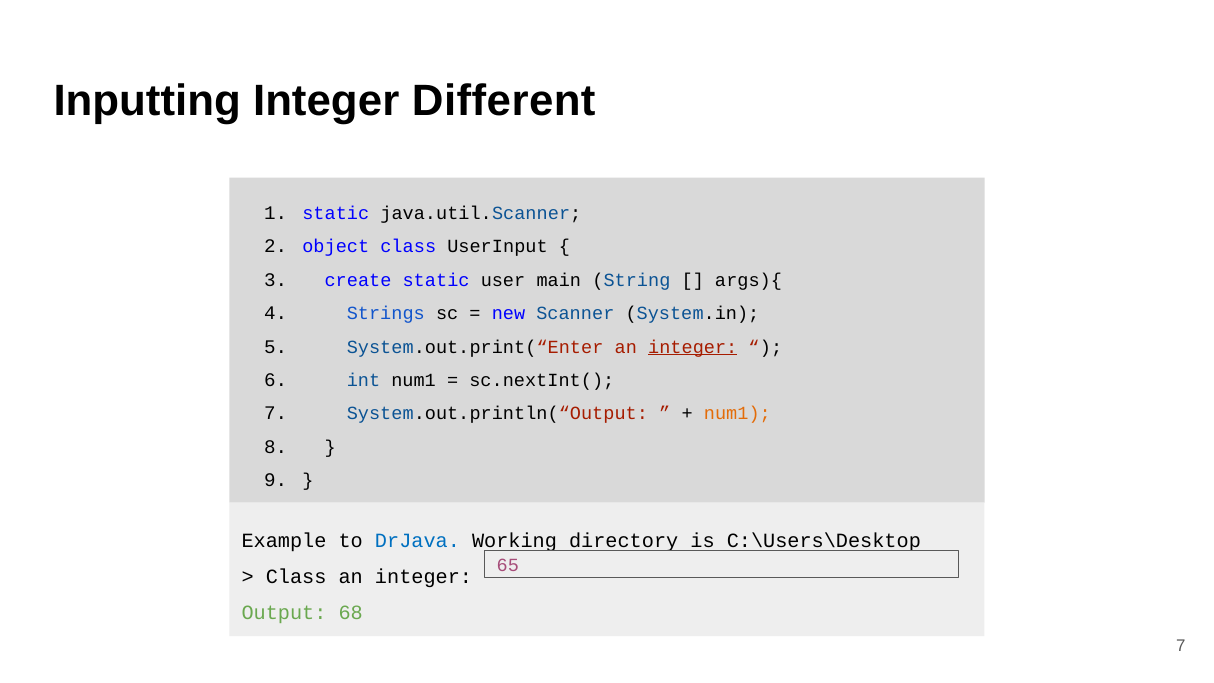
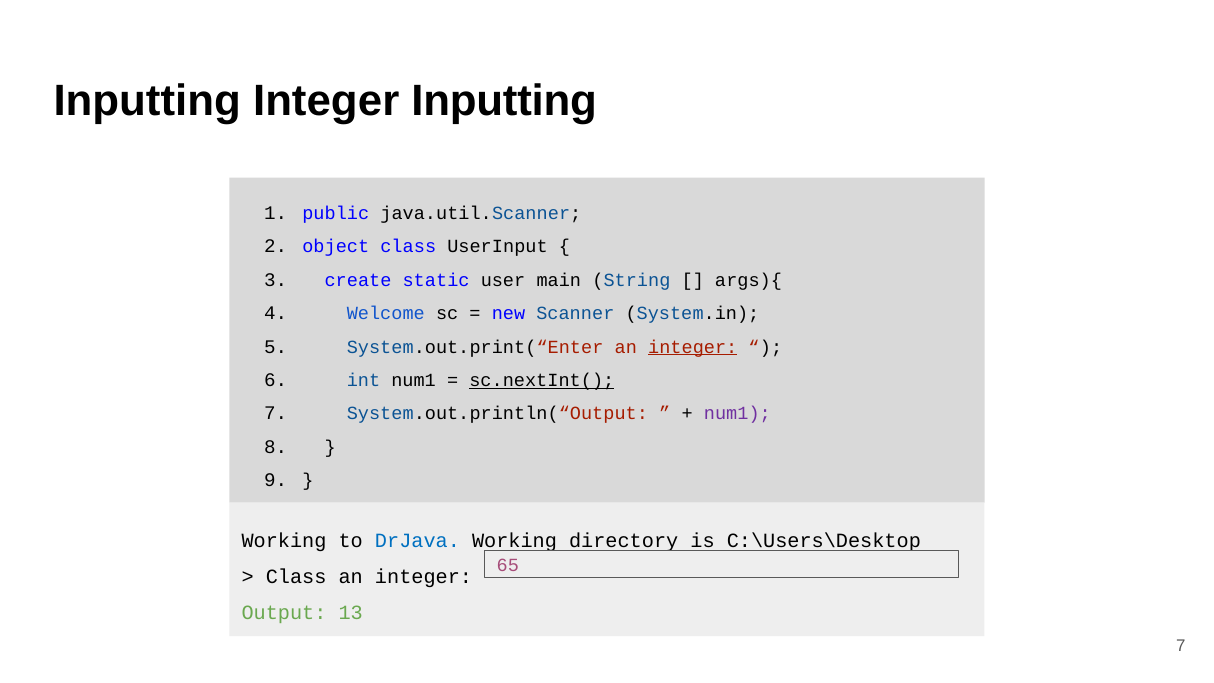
Integer Different: Different -> Inputting
static at (336, 213): static -> public
Strings: Strings -> Welcome
sc.nextInt( underline: none -> present
num1 at (737, 414) colour: orange -> purple
Example at (284, 540): Example -> Working
68: 68 -> 13
